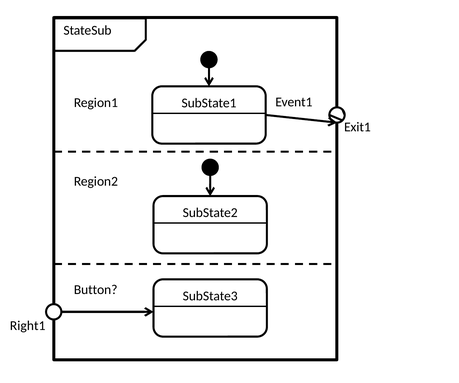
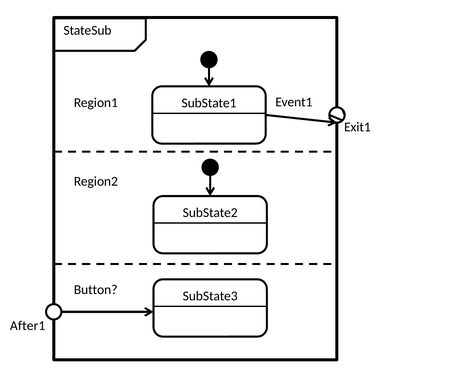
Right1: Right1 -> After1
